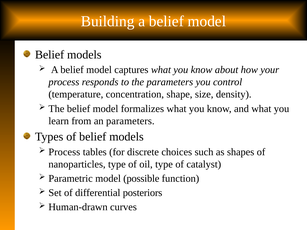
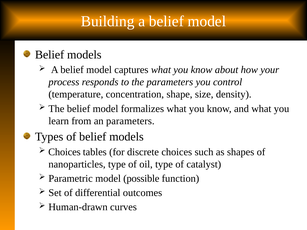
Process at (64, 152): Process -> Choices
posteriors: posteriors -> outcomes
